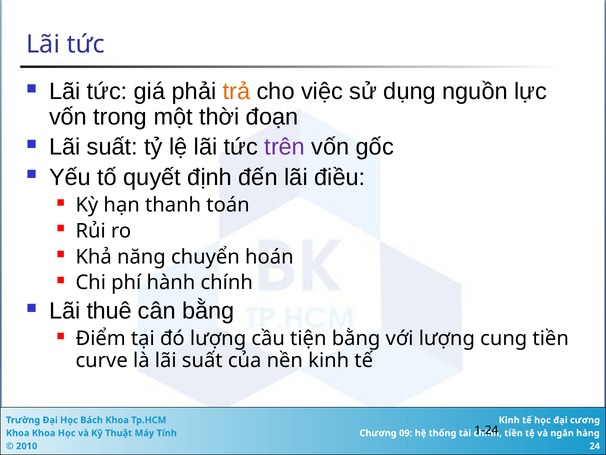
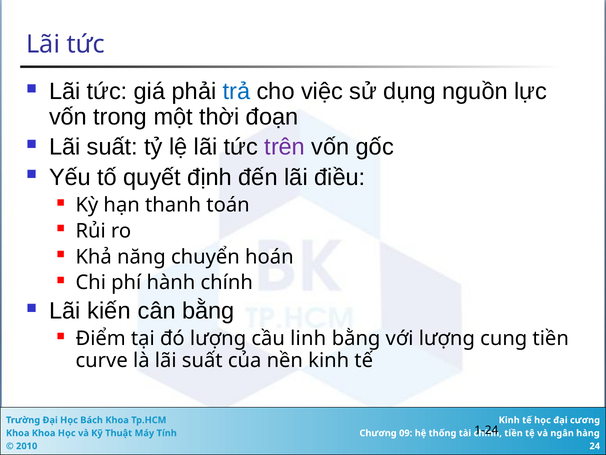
trả colour: orange -> blue
thuê: thuê -> kiến
tiện: tiện -> linh
